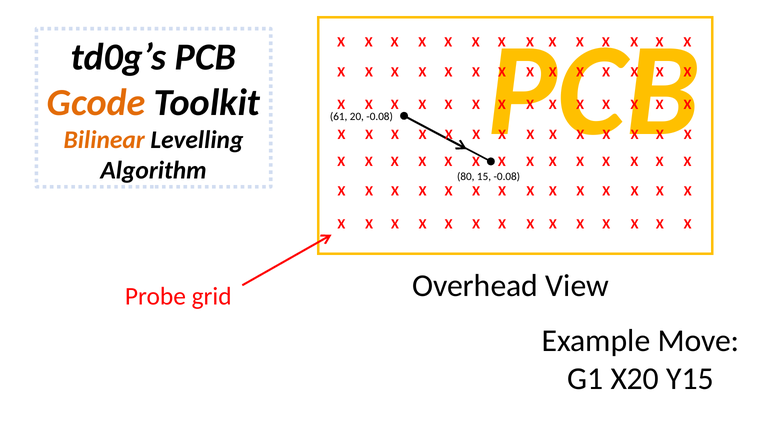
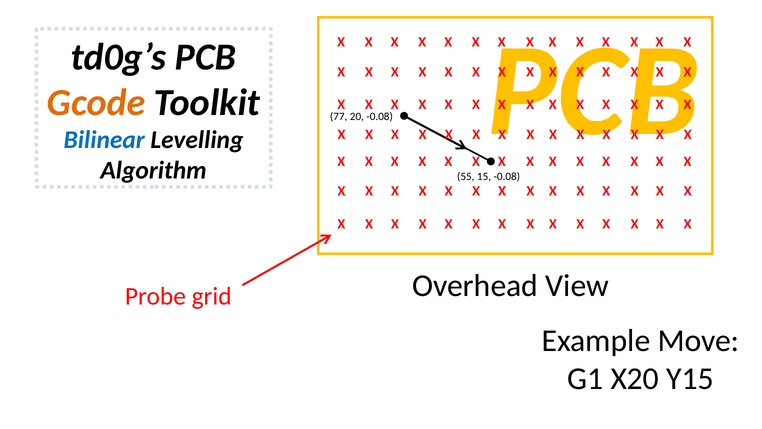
61: 61 -> 77
Bilinear colour: orange -> blue
80: 80 -> 55
